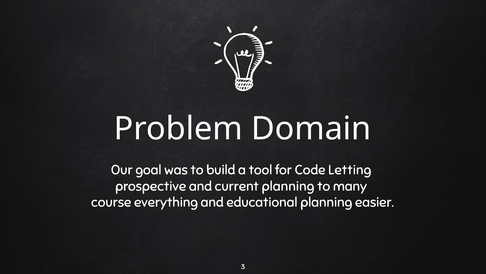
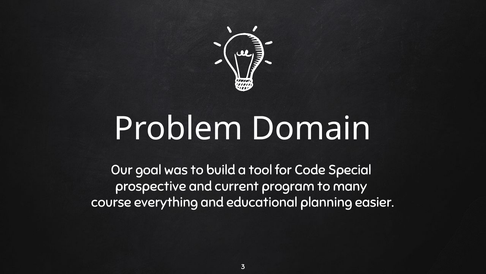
Letting: Letting -> Special
current planning: planning -> program
